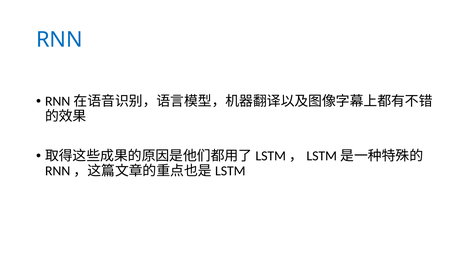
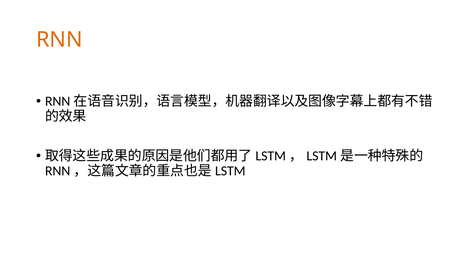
RNN colour: blue -> orange
